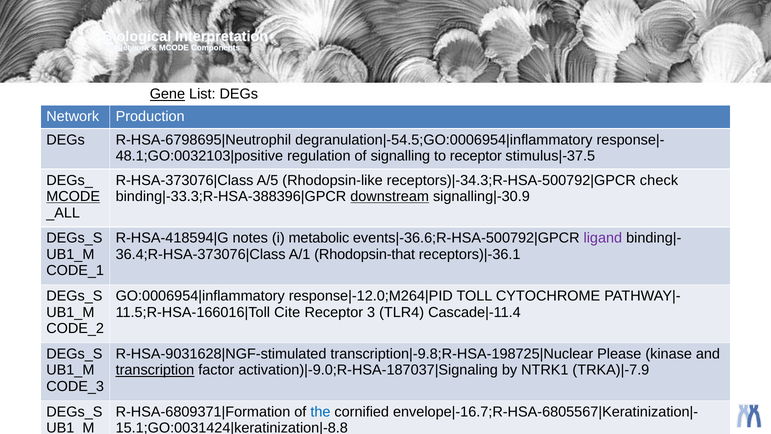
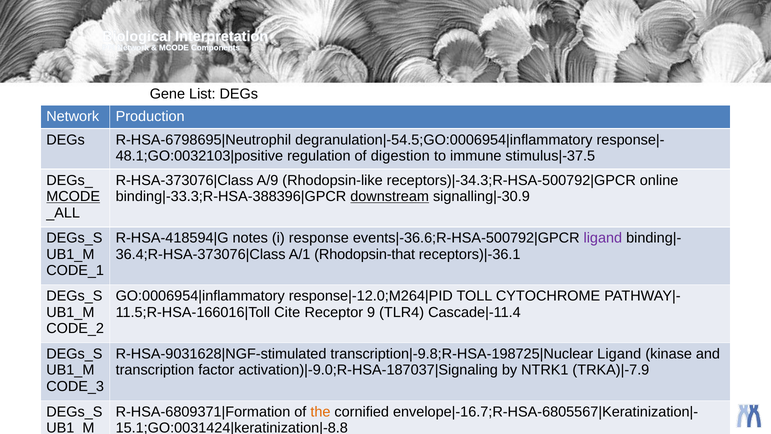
Gene underline: present -> none
of signalling: signalling -> digestion
to receptor: receptor -> immune
A/5: A/5 -> A/9
check: check -> online
metabolic: metabolic -> response
3: 3 -> 9
Please at (619, 354): Please -> Ligand
transcription underline: present -> none
the colour: blue -> orange
